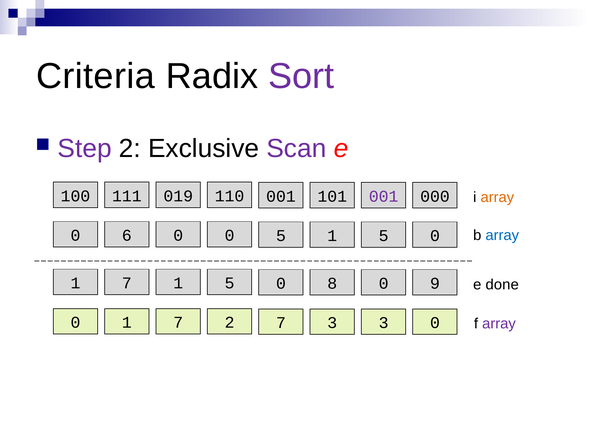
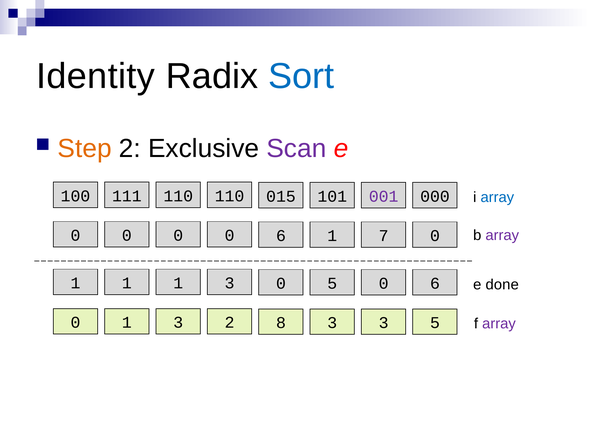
Criteria: Criteria -> Identity
Sort colour: purple -> blue
Step colour: purple -> orange
111 019: 019 -> 110
110 001: 001 -> 015
array at (497, 197) colour: orange -> blue
6 at (127, 236): 6 -> 0
0 0 5: 5 -> 6
5 at (384, 236): 5 -> 7
array at (502, 235) colour: blue -> purple
7 at (127, 283): 7 -> 1
5 at (230, 283): 5 -> 3
0 8: 8 -> 5
9 at (435, 284): 9 -> 6
0 1 7: 7 -> 3
2 7: 7 -> 8
3 0: 0 -> 5
